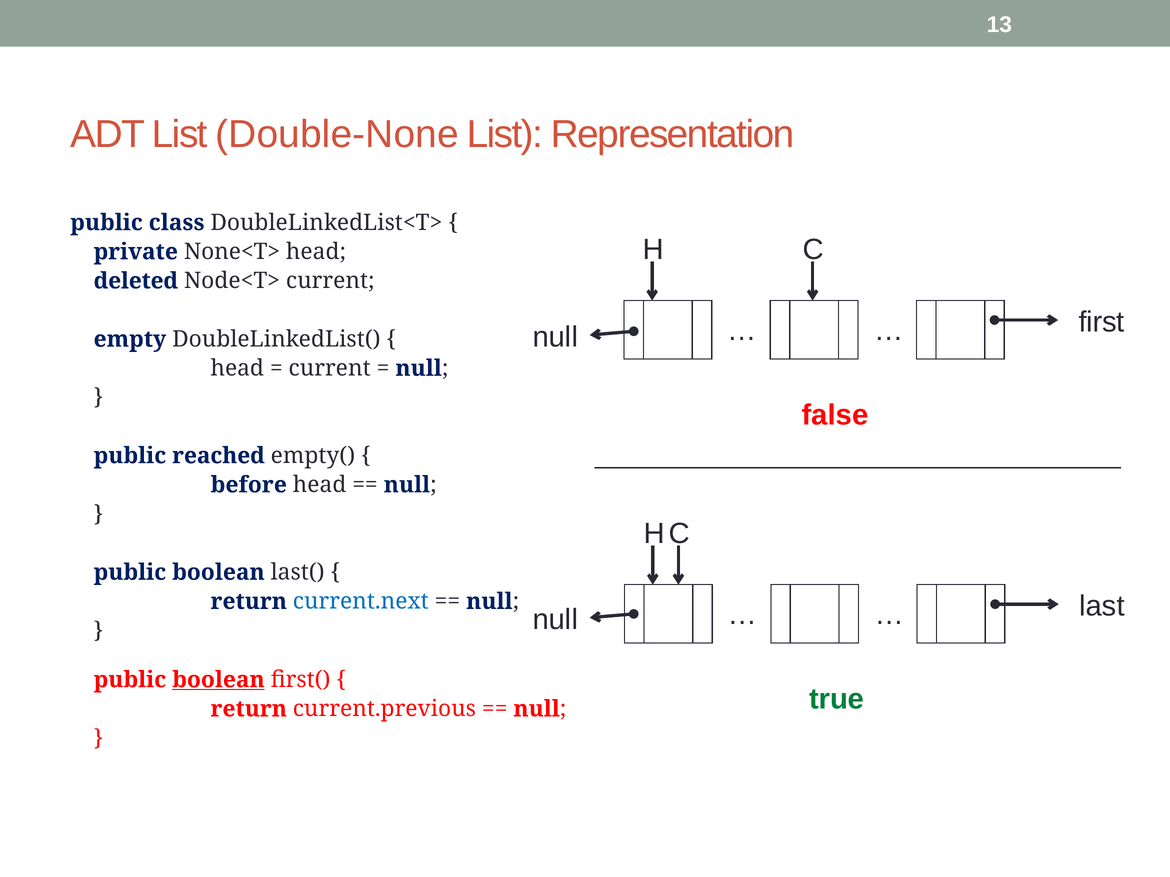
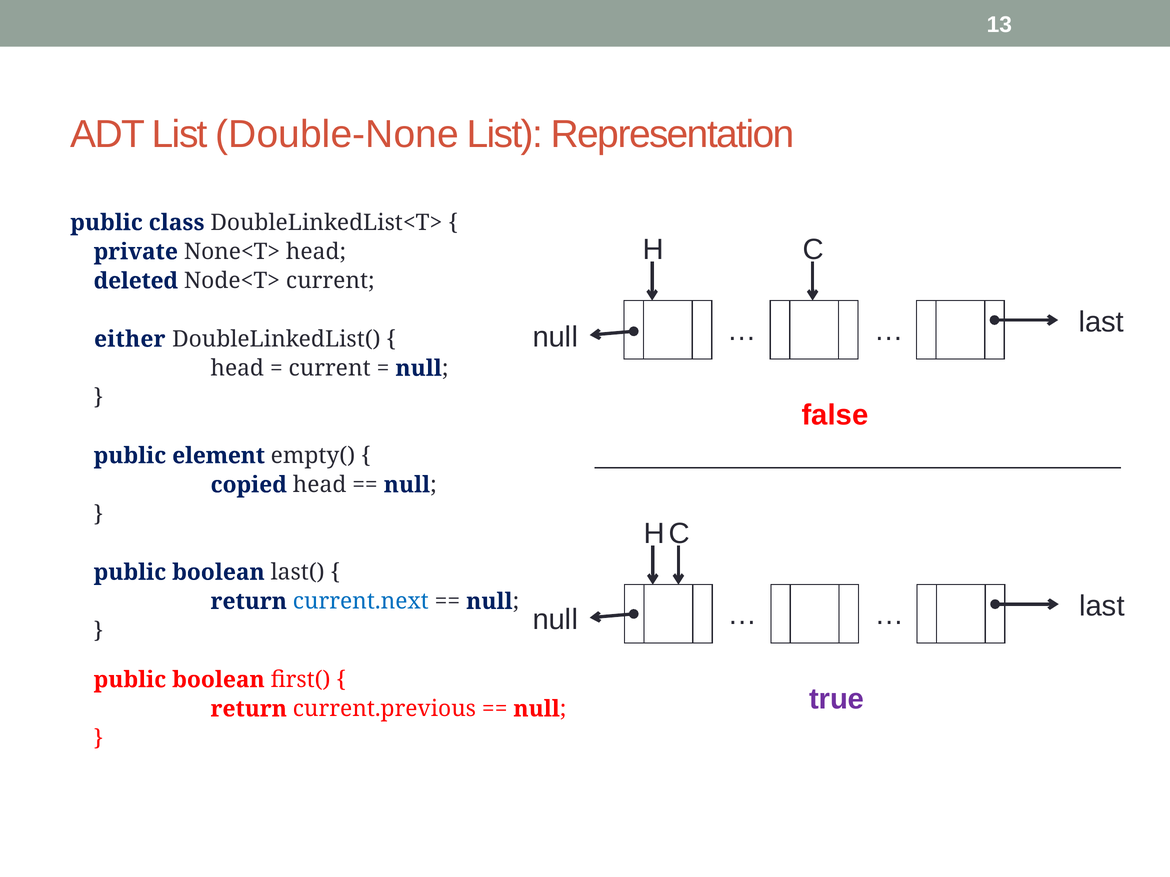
first at (1101, 322): first -> last
empty: empty -> either
reached: reached -> element
before: before -> copied
boolean at (218, 680) underline: present -> none
true colour: green -> purple
